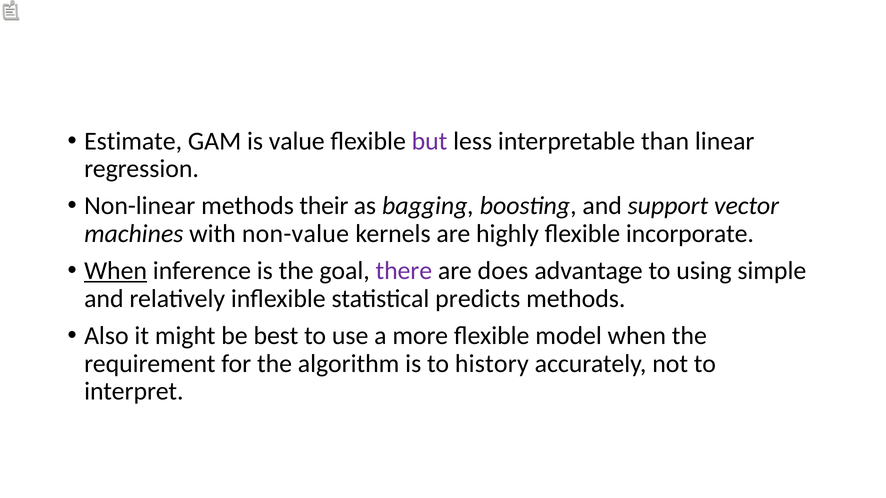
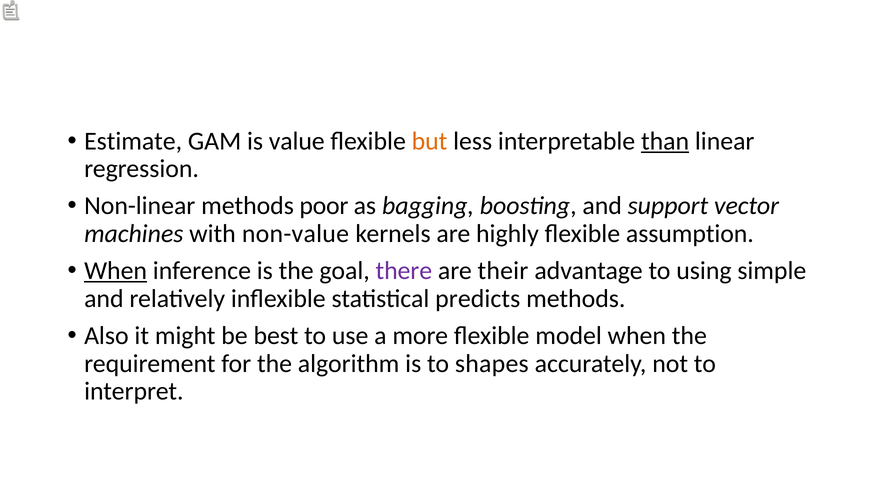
but colour: purple -> orange
than underline: none -> present
their: their -> poor
incorporate: incorporate -> assumption
does: does -> their
history: history -> shapes
